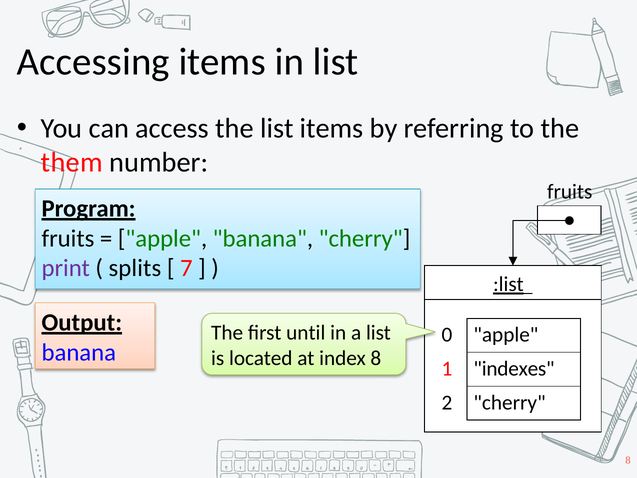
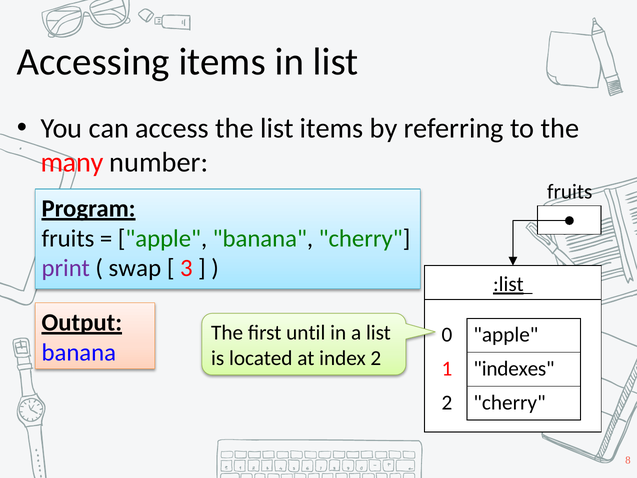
them: them -> many
splits: splits -> swap
7: 7 -> 3
index 8: 8 -> 2
